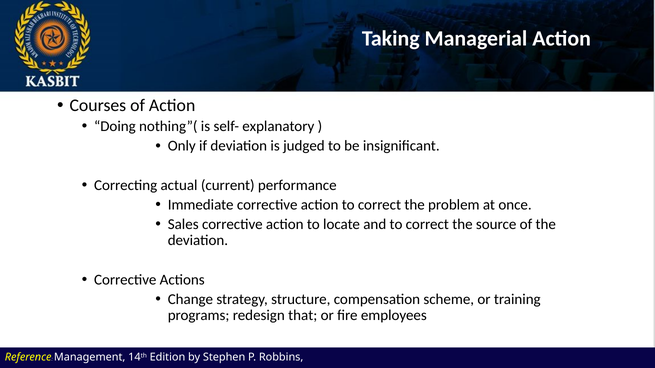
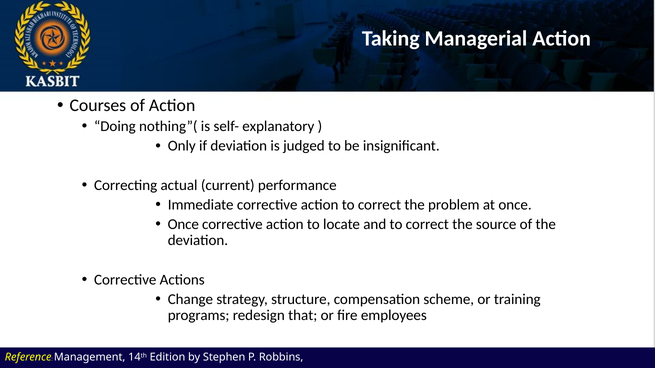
Sales at (183, 225): Sales -> Once
